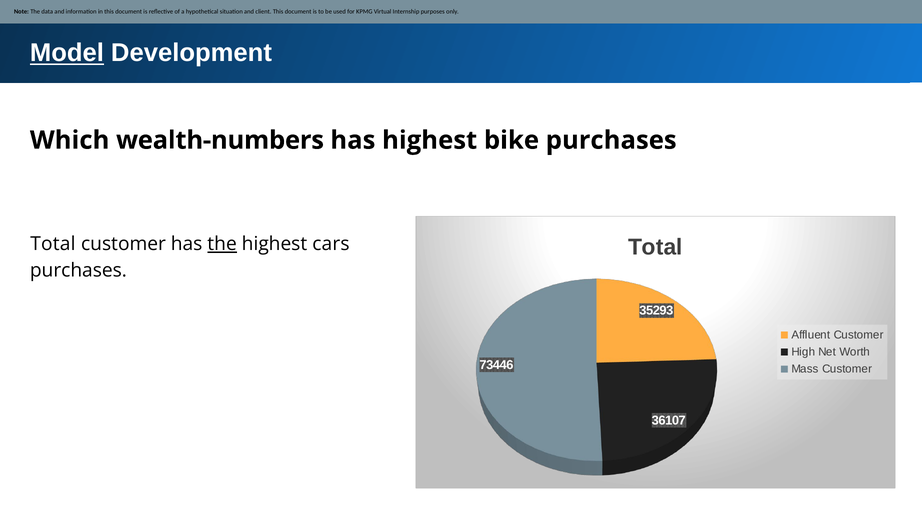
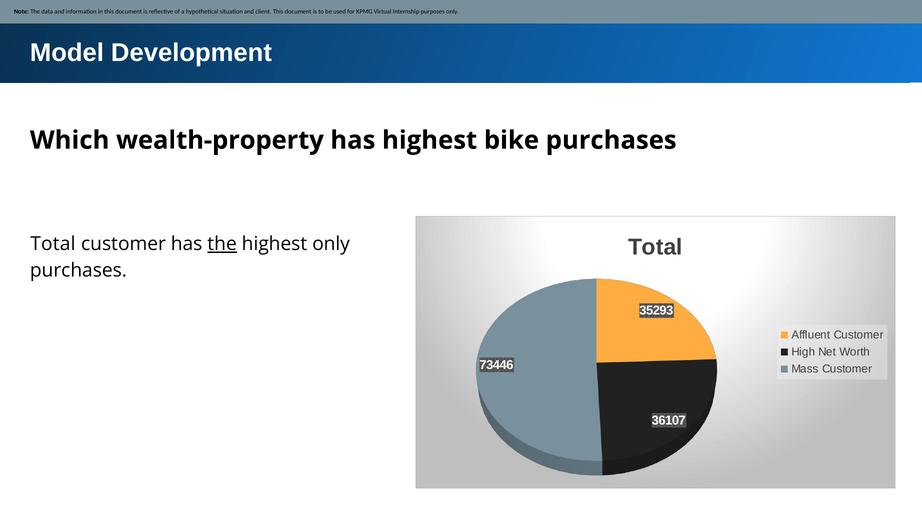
Model underline: present -> none
wealth-numbers: wealth-numbers -> wealth-property
highest cars: cars -> only
